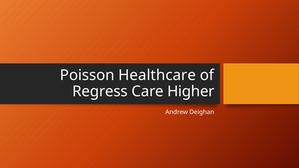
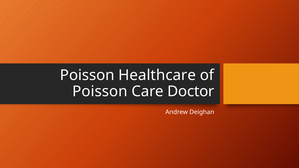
Regress at (100, 91): Regress -> Poisson
Higher: Higher -> Doctor
